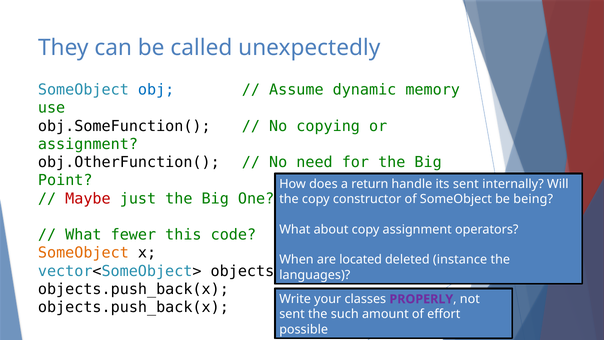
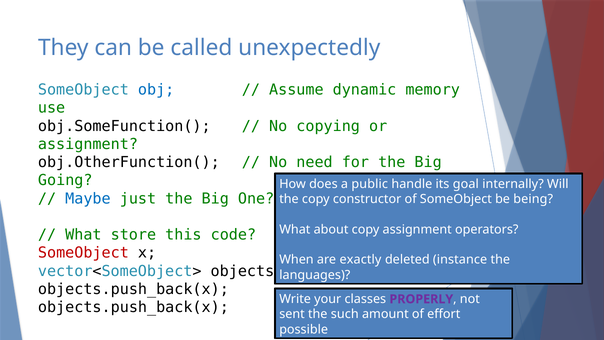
Point: Point -> Going
return: return -> public
its sent: sent -> goal
Maybe colour: red -> blue
fewer: fewer -> store
SomeObject at (83, 253) colour: orange -> red
located: located -> exactly
